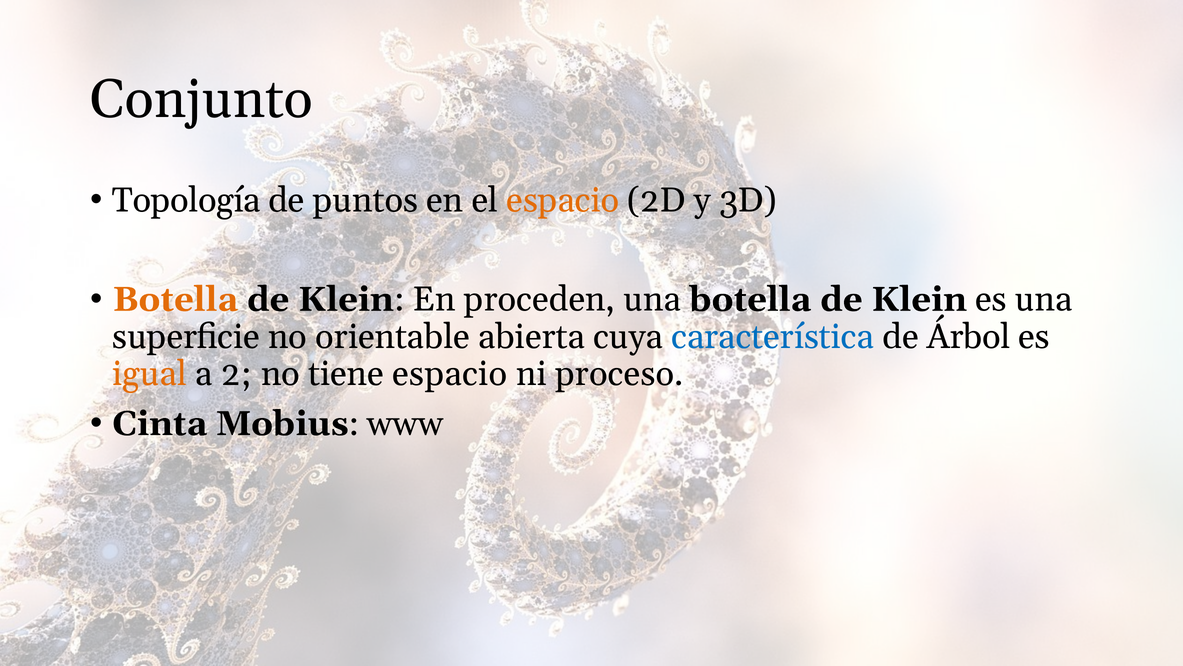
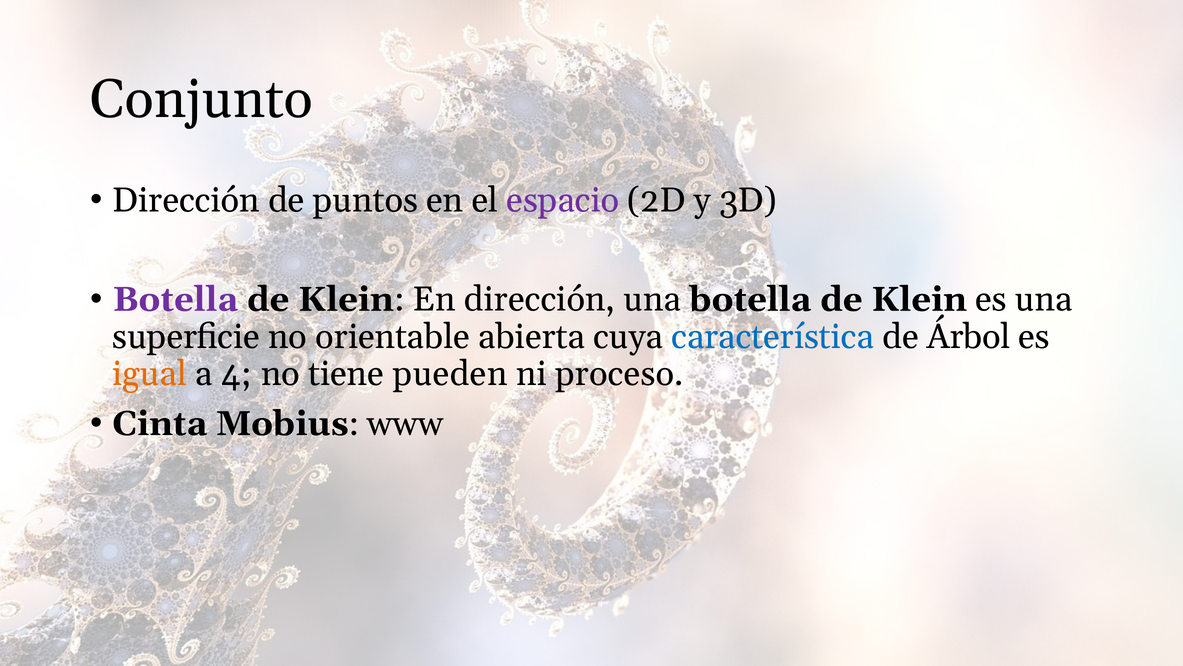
Topología at (186, 200): Topología -> Dirección
espacio at (563, 200) colour: orange -> purple
Botella at (175, 299) colour: orange -> purple
En proceden: proceden -> dirección
2: 2 -> 4
tiene espacio: espacio -> pueden
